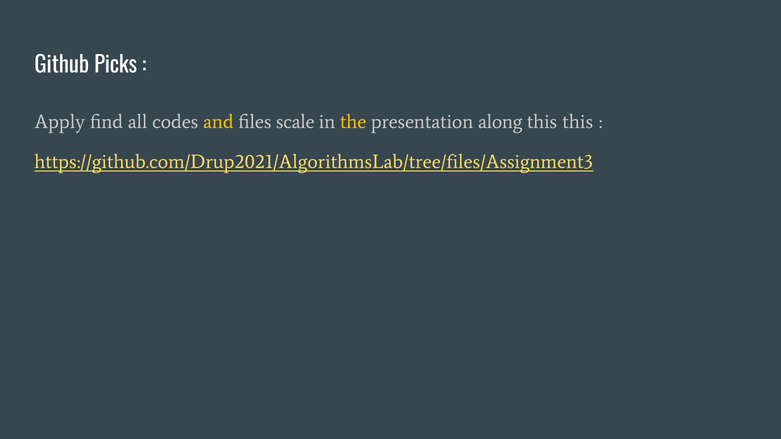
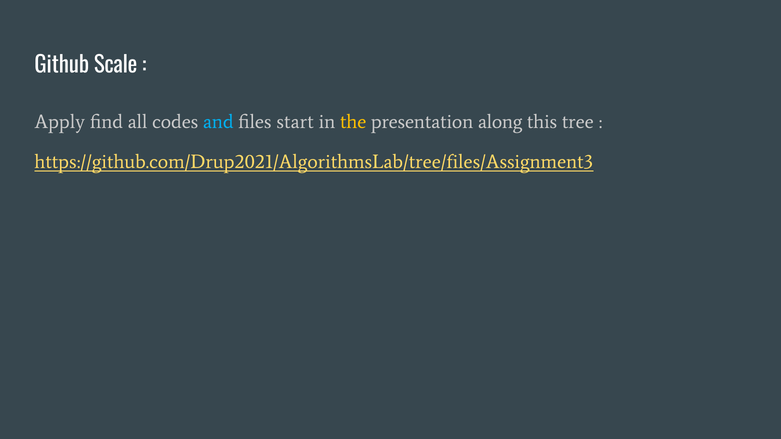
Picks: Picks -> Scale
and colour: yellow -> light blue
scale: scale -> start
this this: this -> tree
